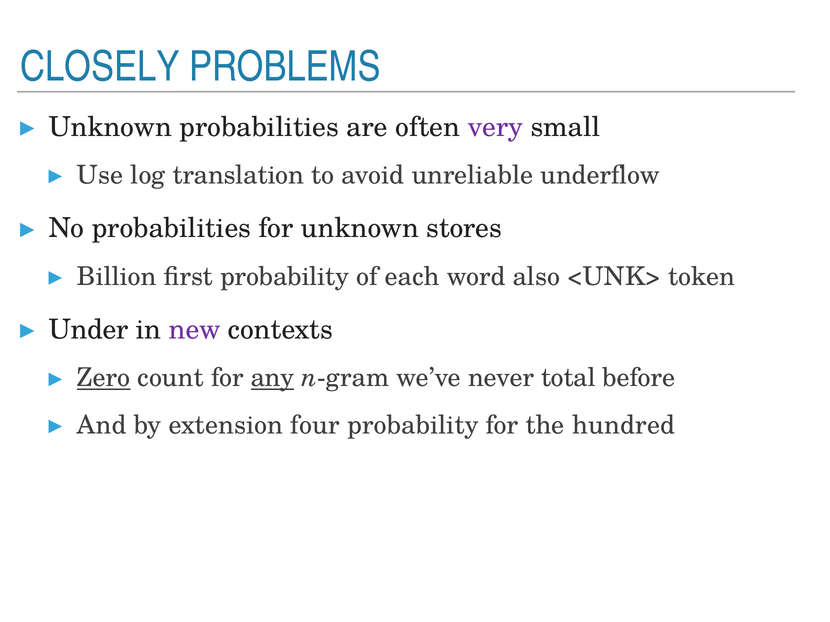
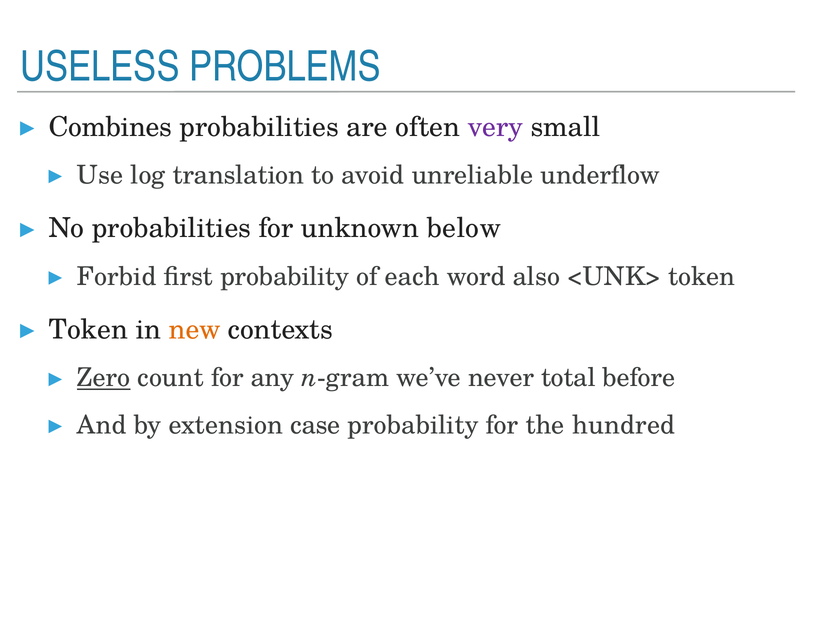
CLOSELY: CLOSELY -> USELESS
Unknown at (110, 127): Unknown -> Combines
stores: stores -> below
Billion: Billion -> Forbid
Under at (89, 330): Under -> Token
new colour: purple -> orange
any underline: present -> none
four: four -> case
